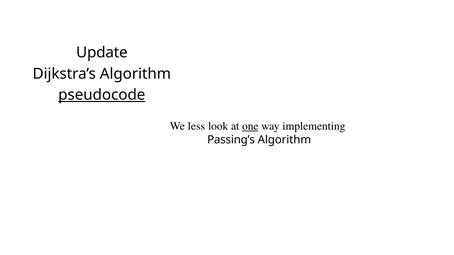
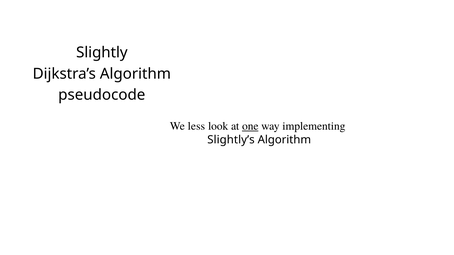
Update: Update -> Slightly
pseudocode underline: present -> none
Passing’s: Passing’s -> Slightly’s
